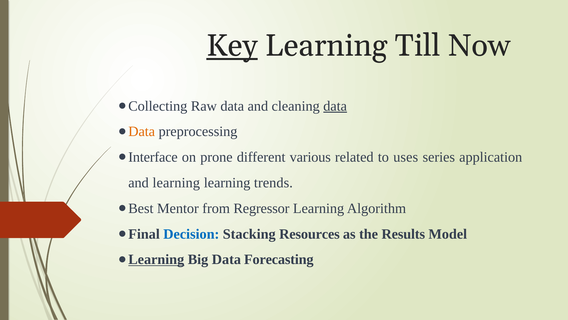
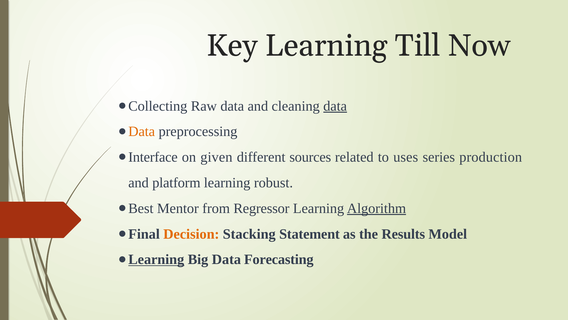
Key underline: present -> none
prone: prone -> given
various: various -> sources
application: application -> production
and learning: learning -> platform
trends: trends -> robust
Algorithm underline: none -> present
Decision colour: blue -> orange
Resources: Resources -> Statement
